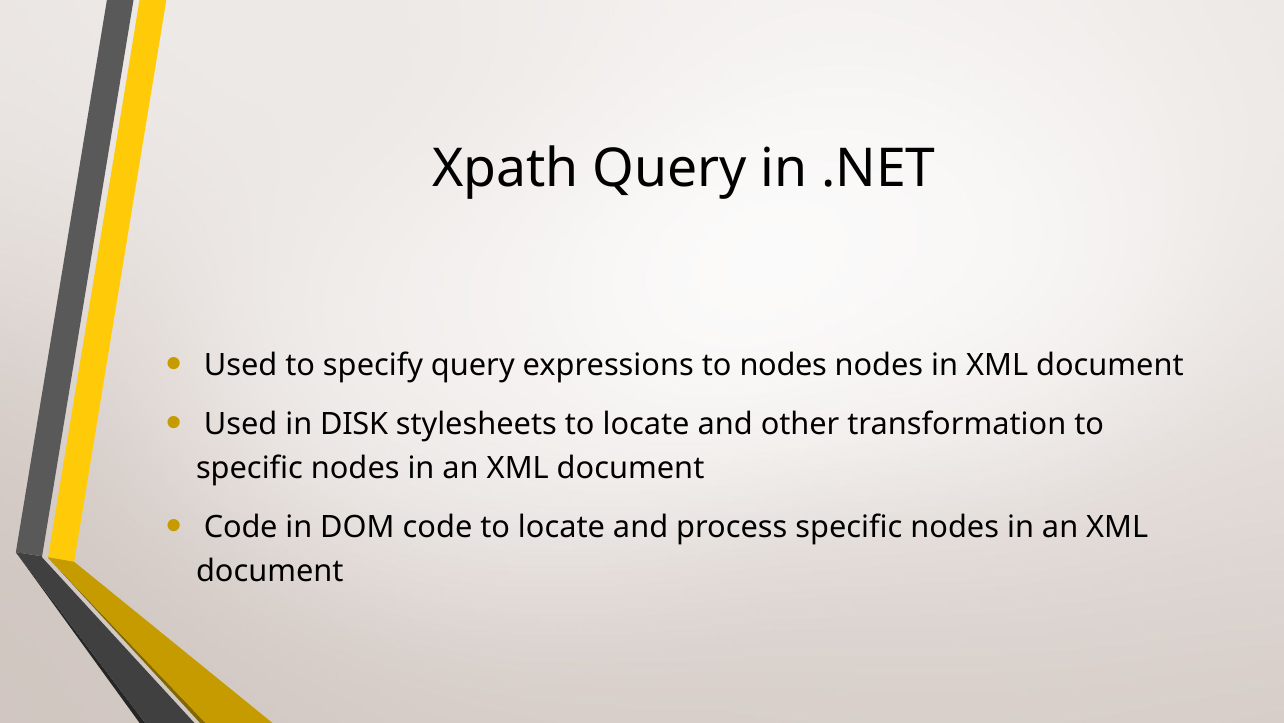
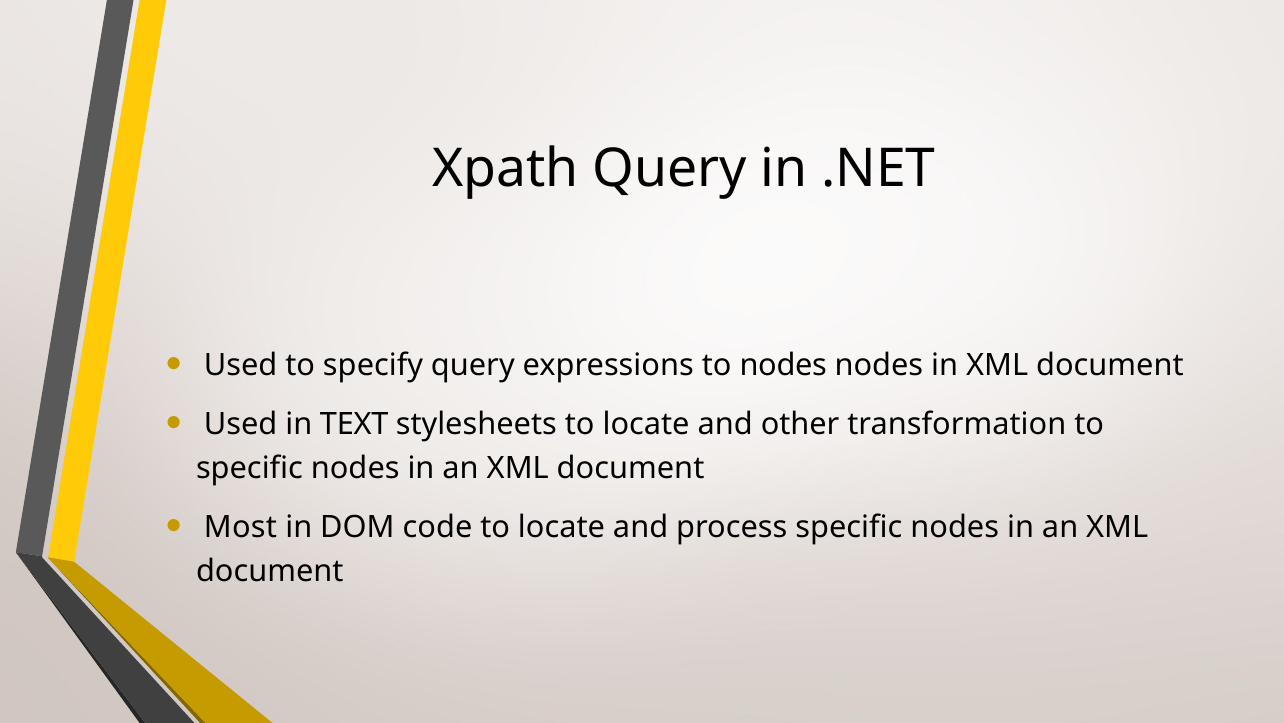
DISK: DISK -> TEXT
Code at (241, 527): Code -> Most
